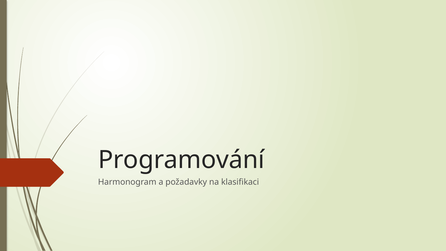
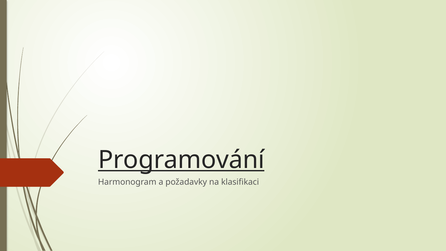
Programování underline: none -> present
